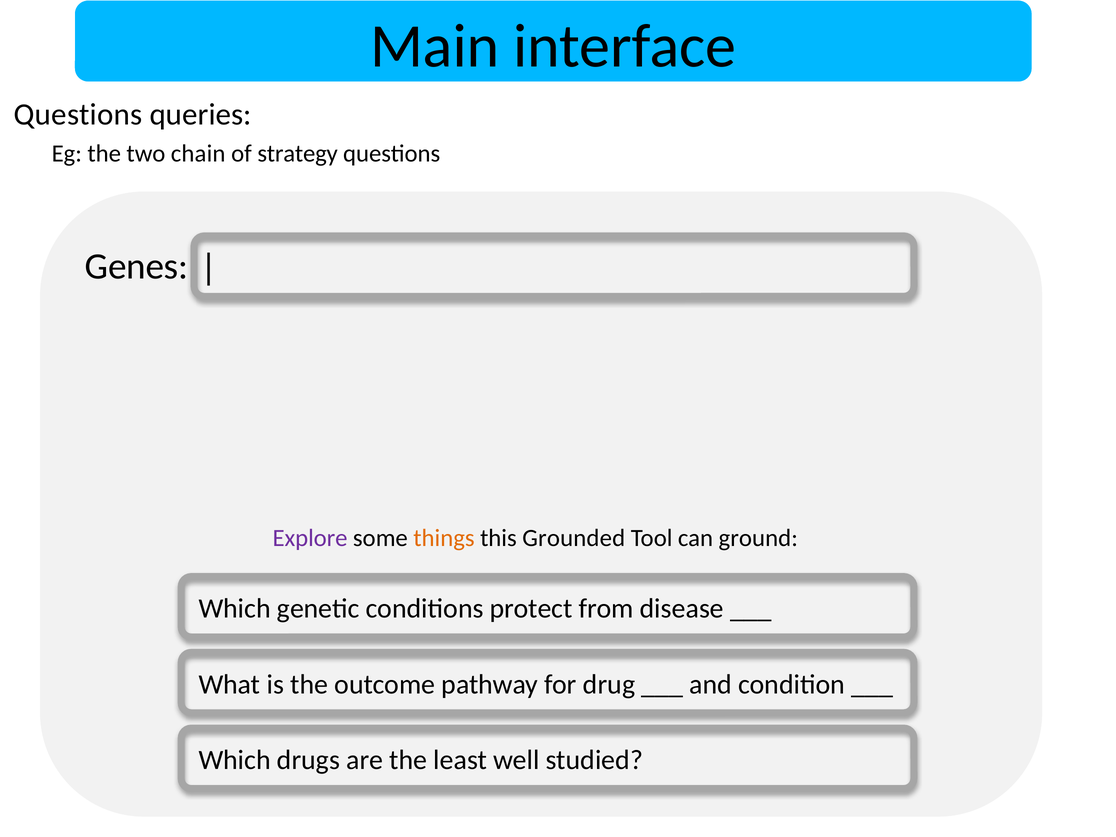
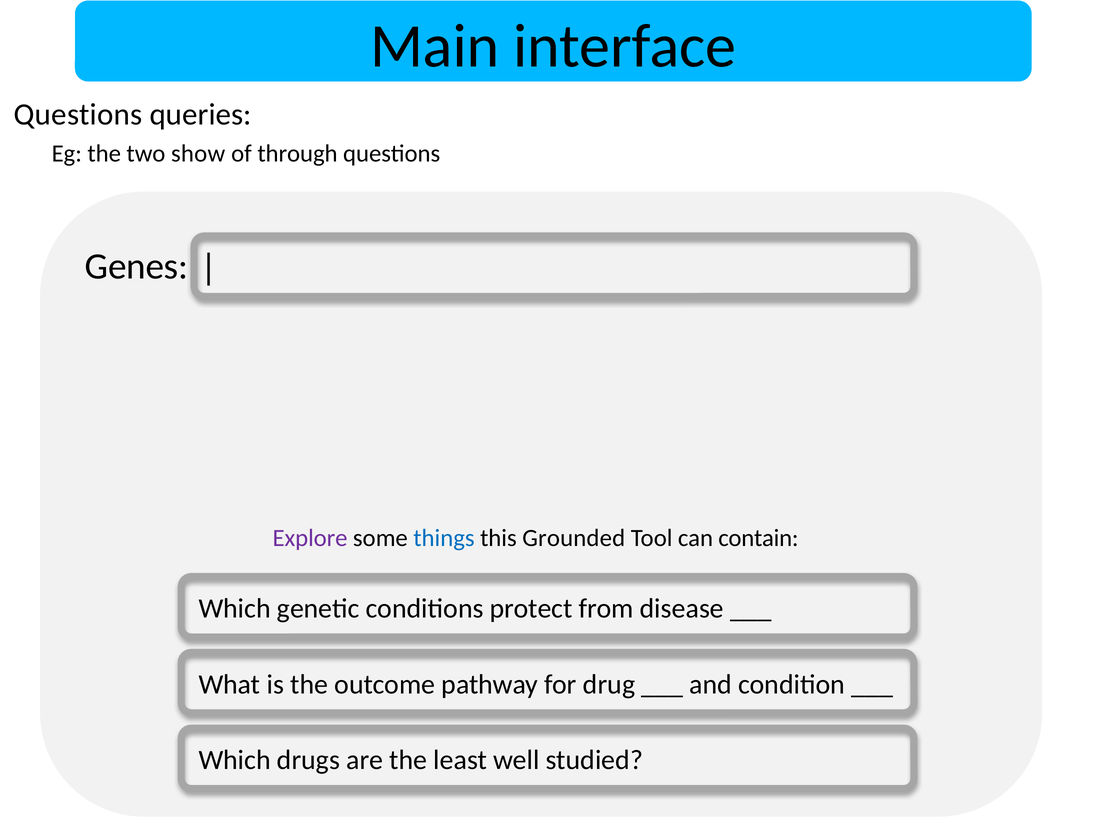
chain: chain -> show
strategy: strategy -> through
things colour: orange -> blue
ground: ground -> contain
